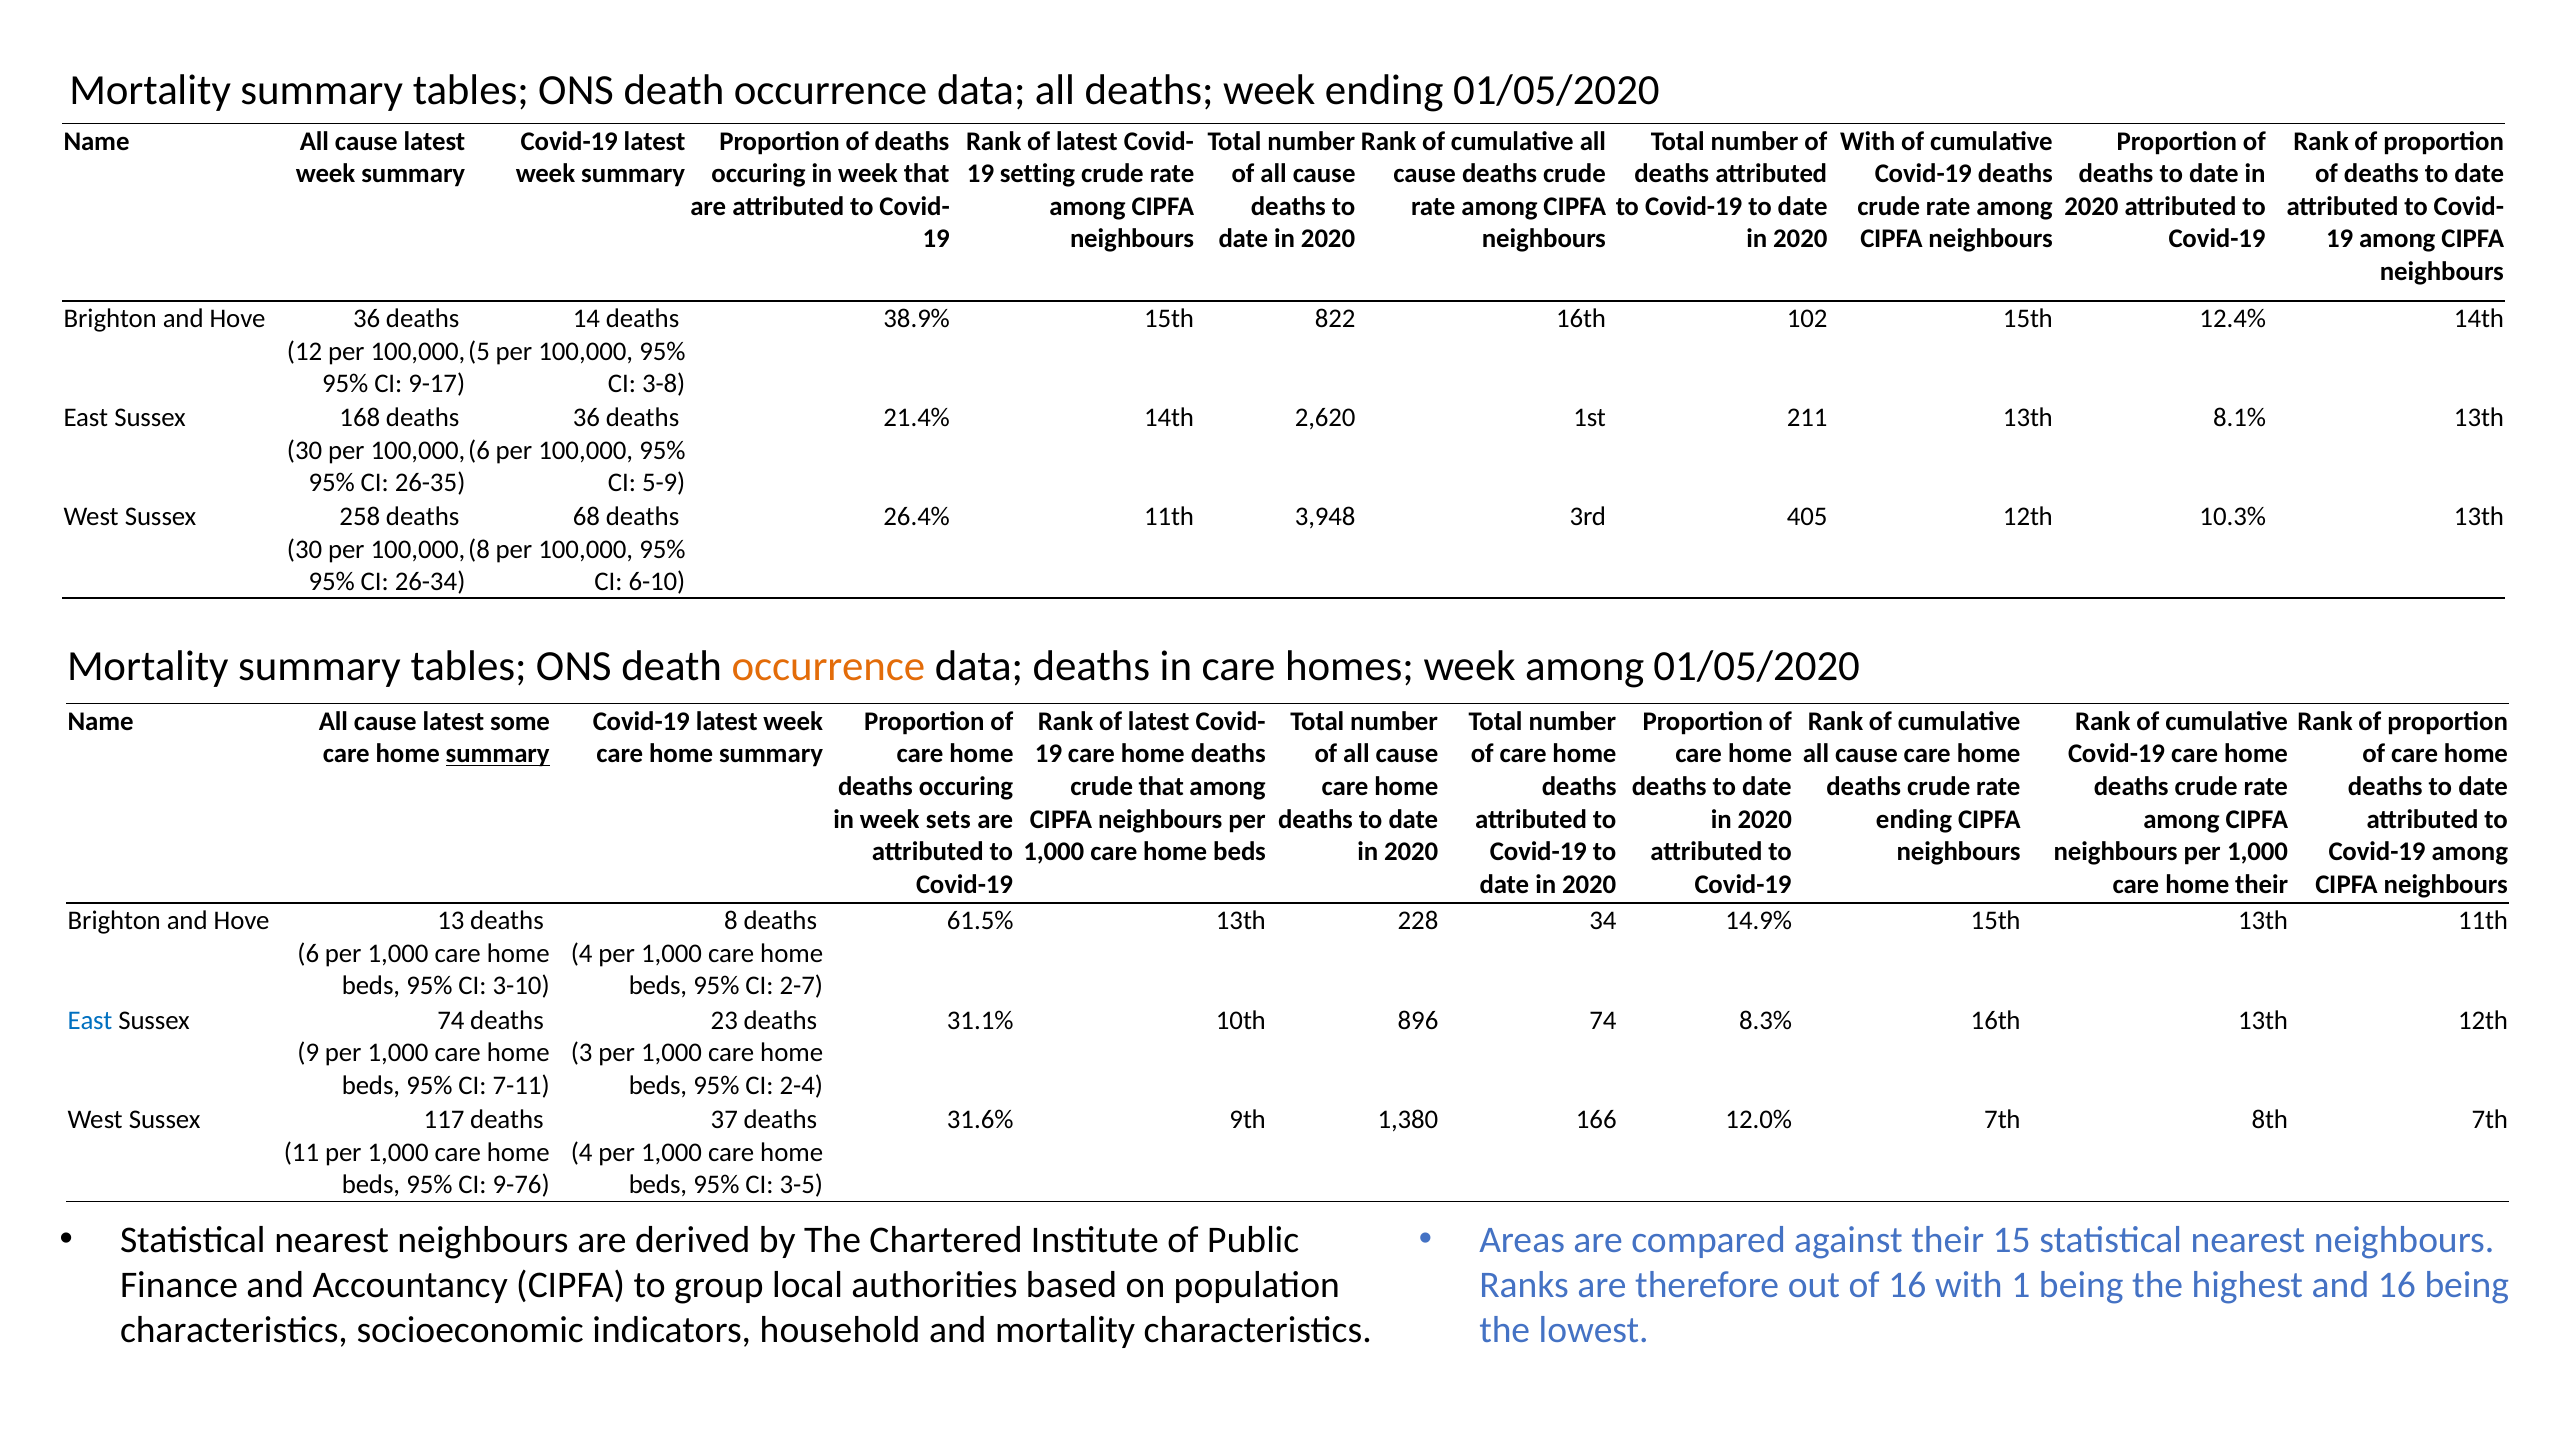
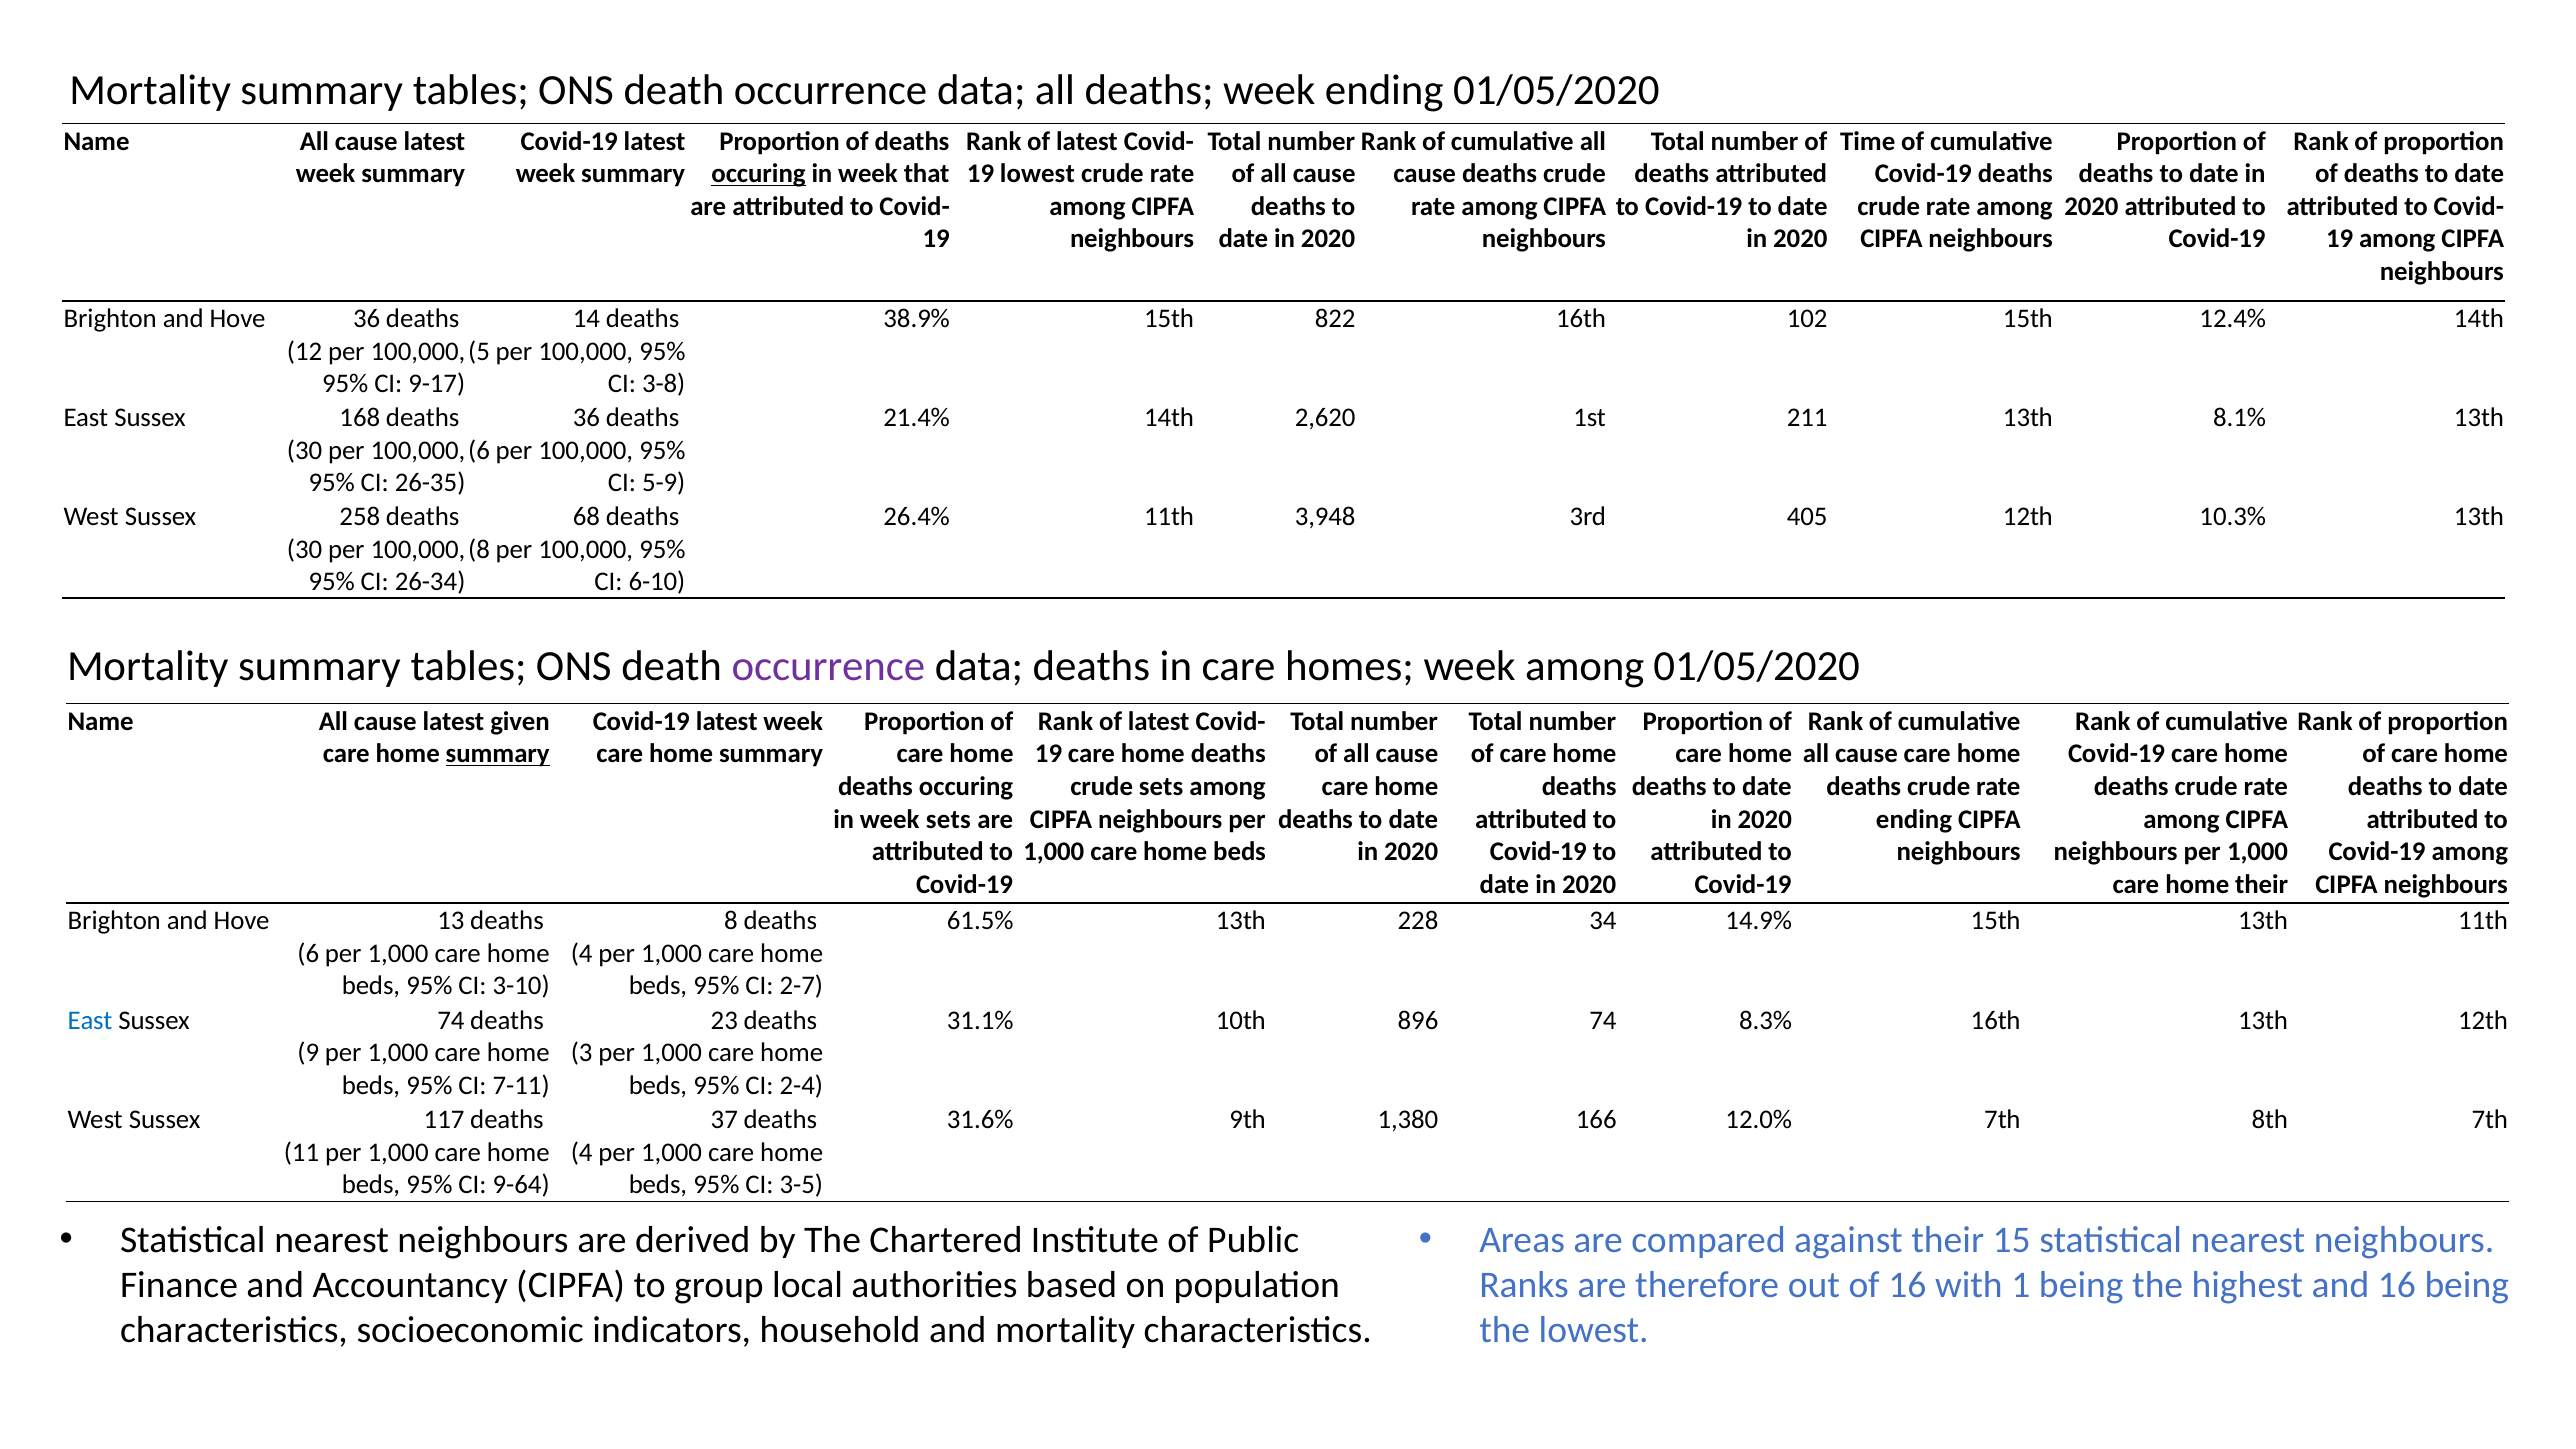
With at (1868, 141): With -> Time
occuring at (758, 174) underline: none -> present
setting at (1037, 174): setting -> lowest
occurrence at (828, 667) colour: orange -> purple
some: some -> given
crude that: that -> sets
9-76: 9-76 -> 9-64
